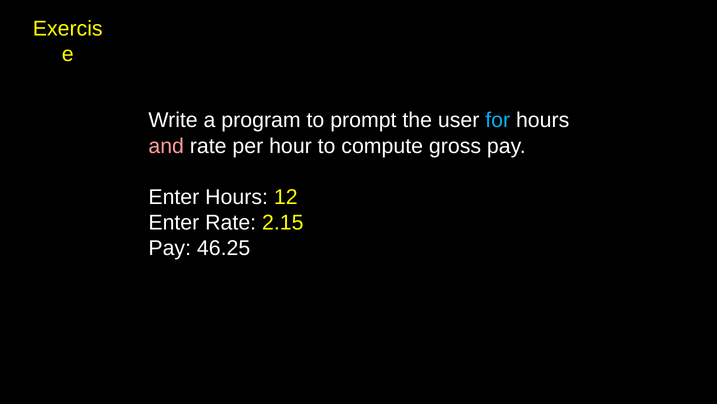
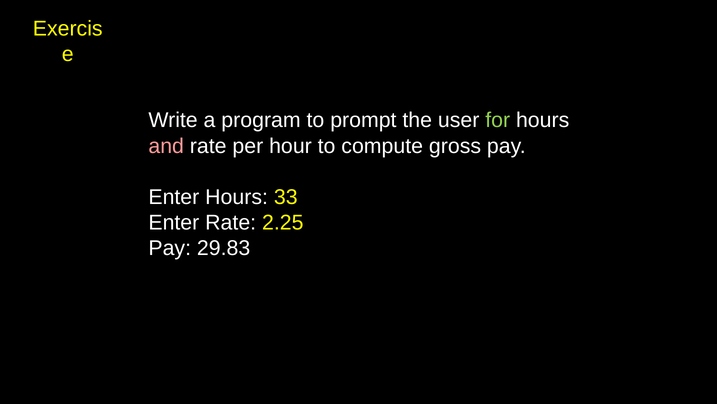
for colour: light blue -> light green
12: 12 -> 33
2.15: 2.15 -> 2.25
46.25: 46.25 -> 29.83
